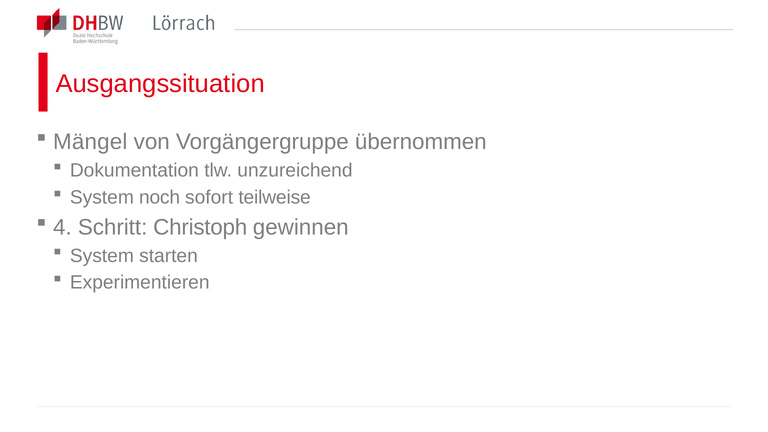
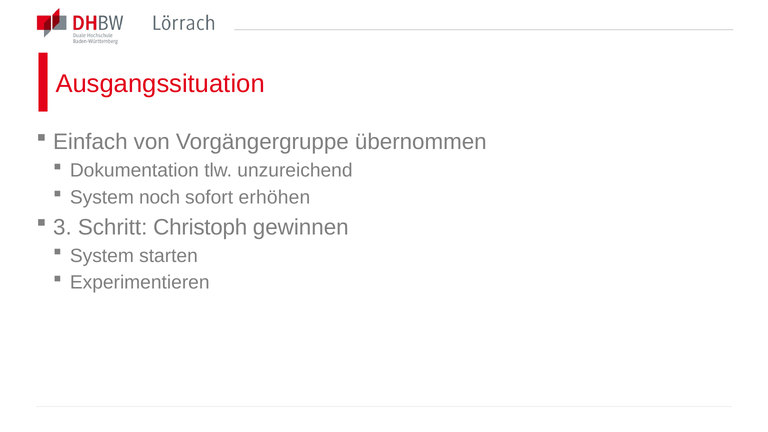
Mängel: Mängel -> Einfach
teilweise: teilweise -> erhöhen
4: 4 -> 3
